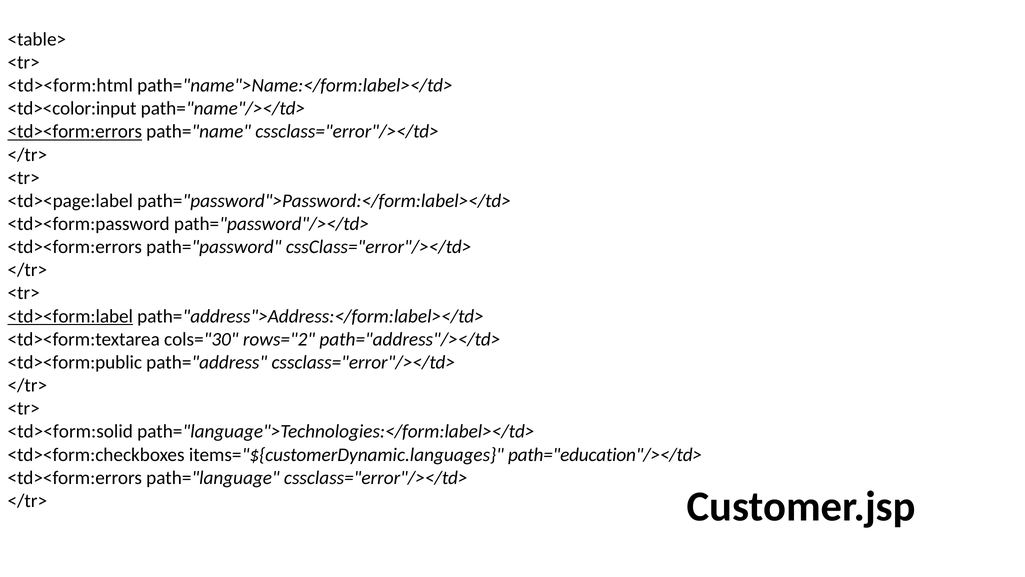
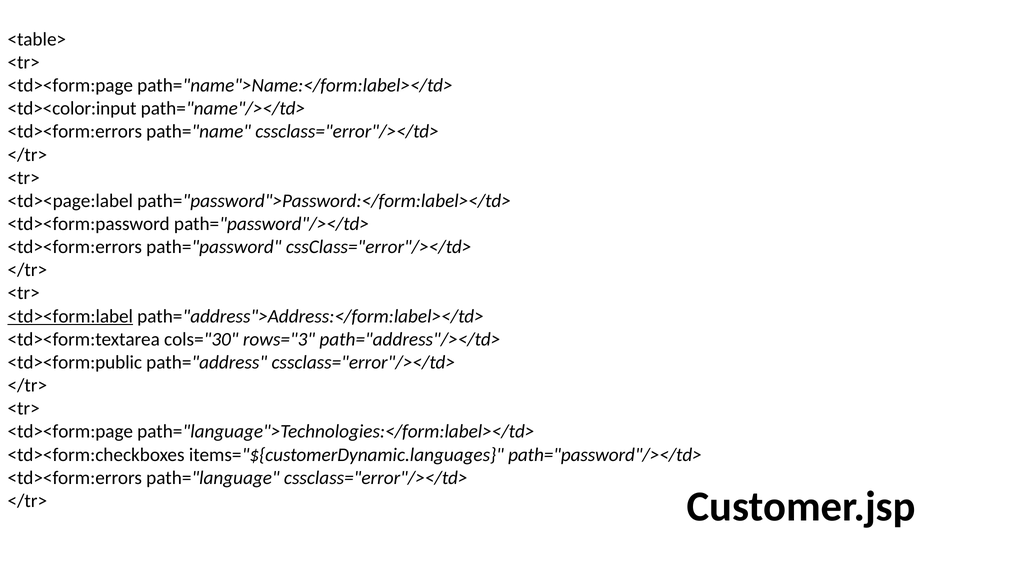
<td><form:html at (70, 85): <td><form:html -> <td><form:page
<td><form:errors at (75, 131) underline: present -> none
rows="2: rows="2 -> rows="3
<td><form:solid at (70, 431): <td><form:solid -> <td><form:page
items="${customerDynamic.languages path="education"/></td>: path="education"/></td> -> path="password"/></td>
